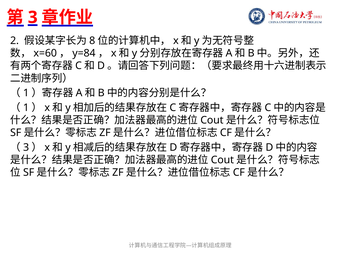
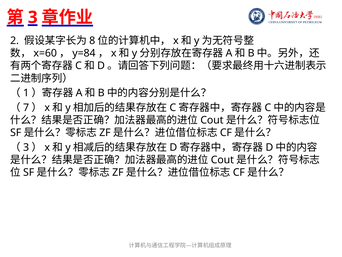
1 at (26, 107): 1 -> 7
